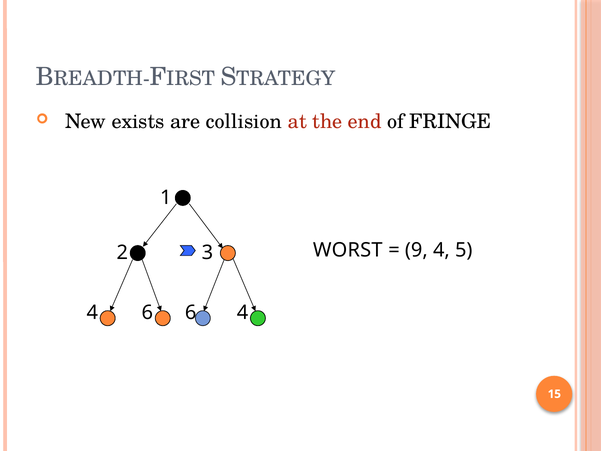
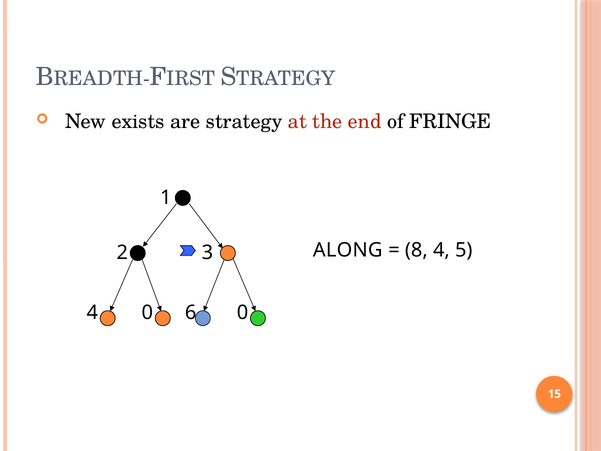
collision: collision -> strategy
WORST: WORST -> ALONG
9: 9 -> 8
4 6: 6 -> 0
6 4: 4 -> 0
